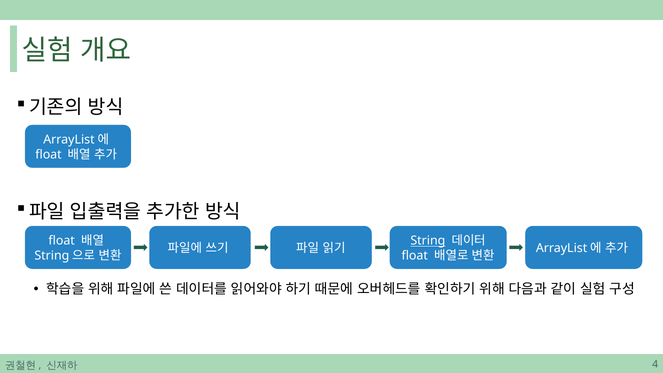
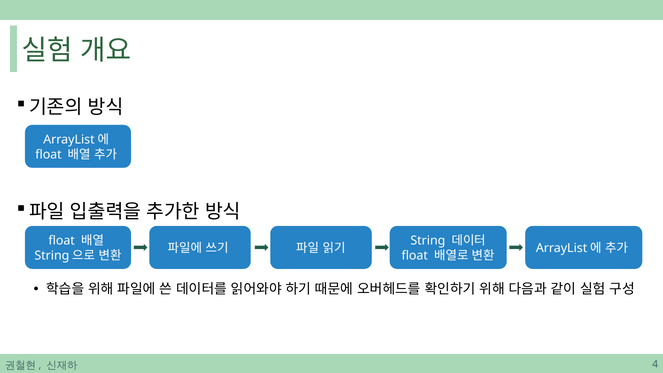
String underline: present -> none
